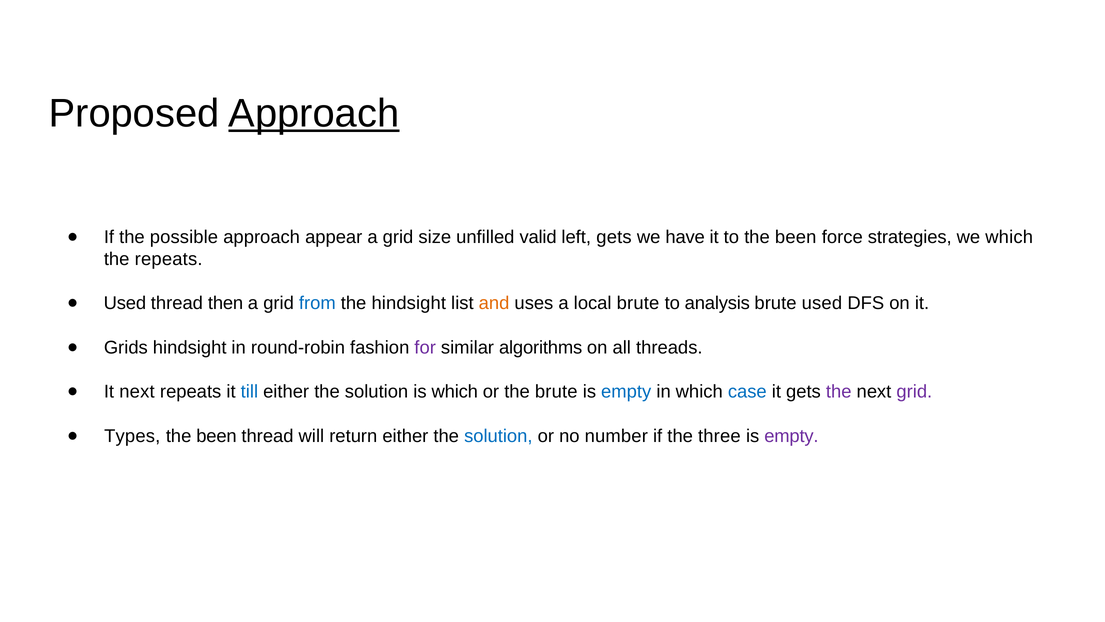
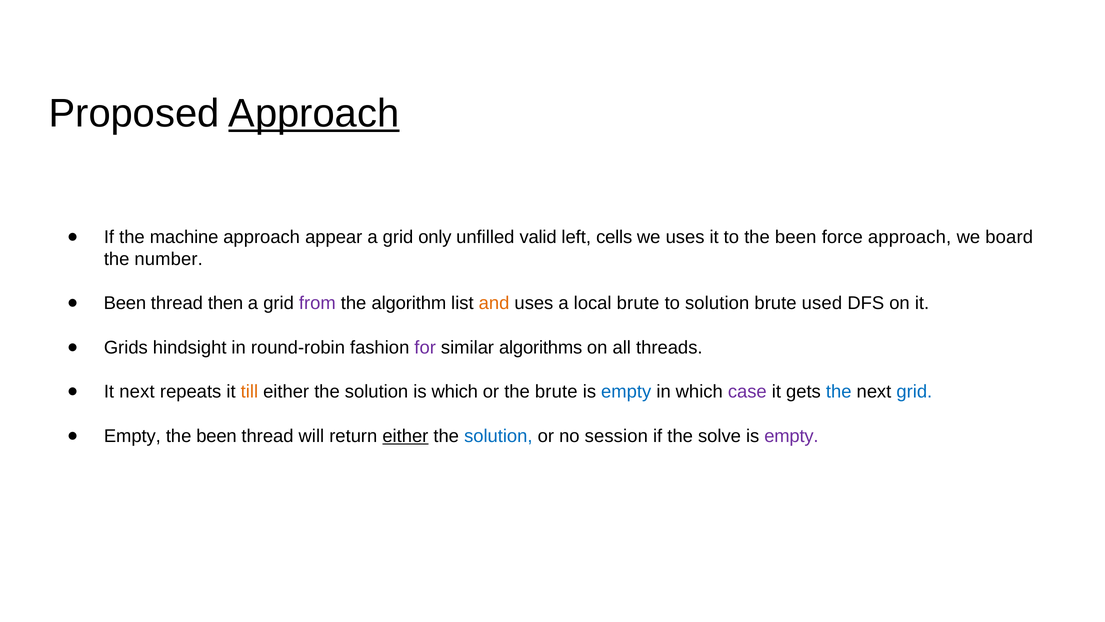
possible: possible -> machine
size: size -> only
left gets: gets -> cells
we have: have -> uses
force strategies: strategies -> approach
we which: which -> board
the repeats: repeats -> number
Used at (125, 303): Used -> Been
from colour: blue -> purple
the hindsight: hindsight -> algorithm
to analysis: analysis -> solution
till colour: blue -> orange
case colour: blue -> purple
the at (839, 392) colour: purple -> blue
grid at (914, 392) colour: purple -> blue
Types at (132, 436): Types -> Empty
either at (405, 436) underline: none -> present
number: number -> session
three: three -> solve
